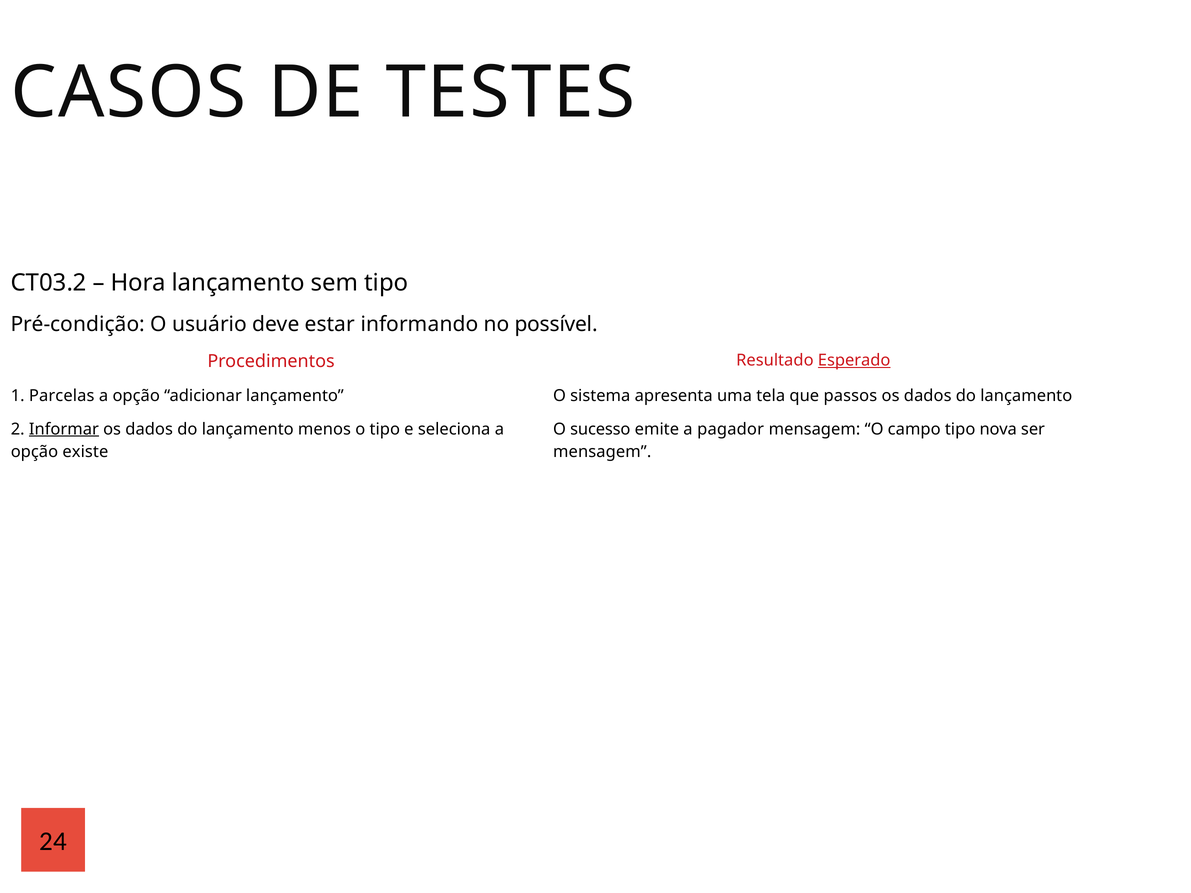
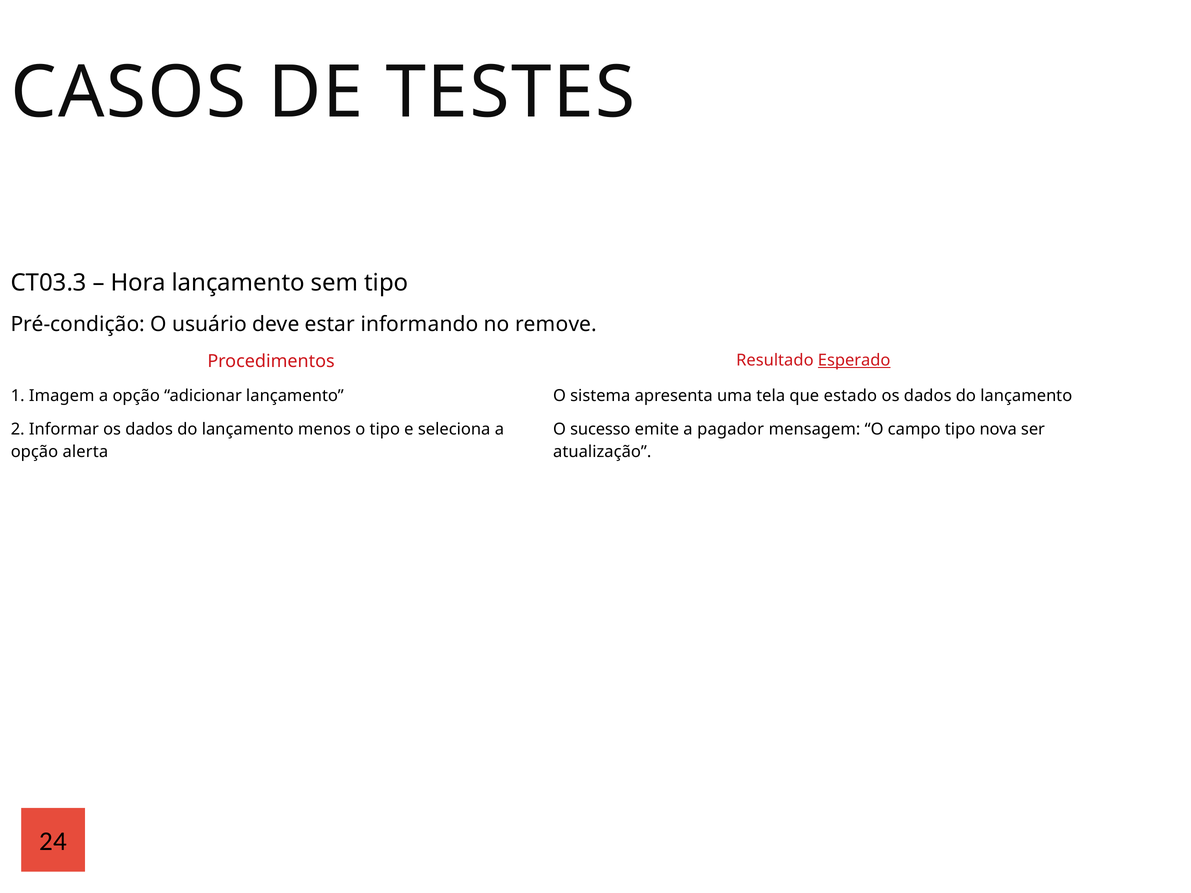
CT03.2: CT03.2 -> CT03.3
possível: possível -> remove
Parcelas: Parcelas -> Imagem
passos: passos -> estado
Informar underline: present -> none
existe: existe -> alerta
mensagem at (602, 452): mensagem -> atualização
